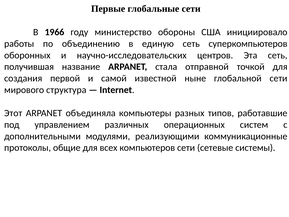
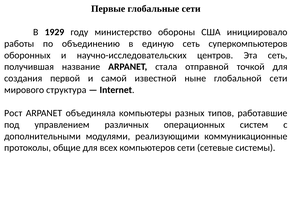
1966: 1966 -> 1929
Этот: Этот -> Рост
